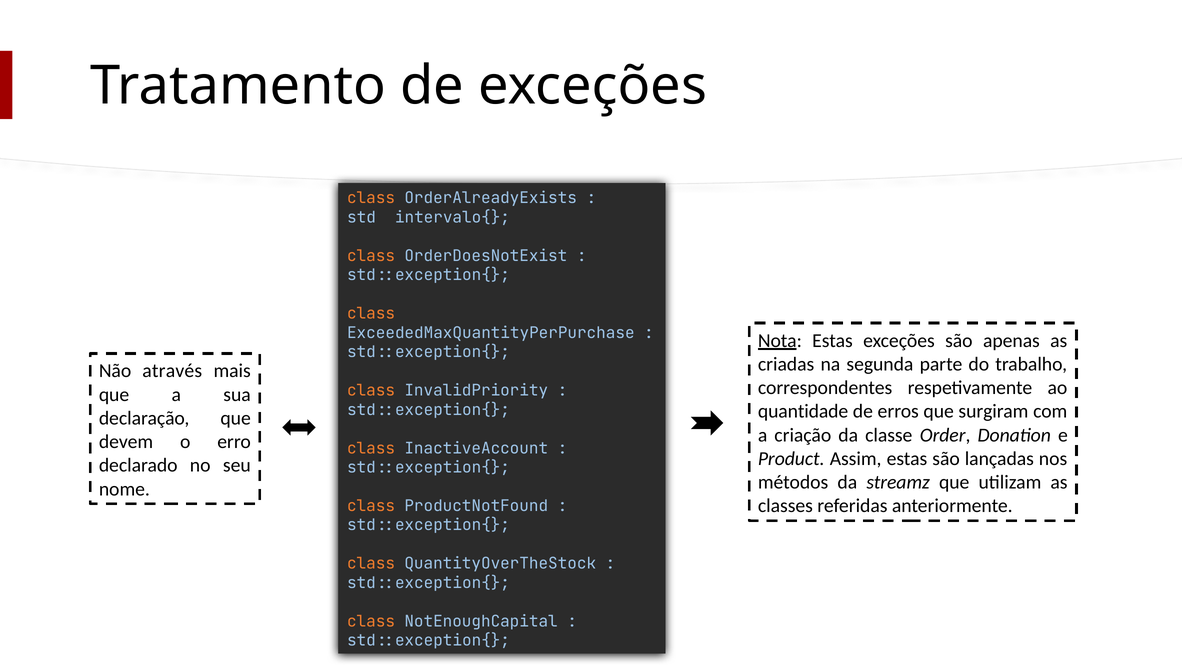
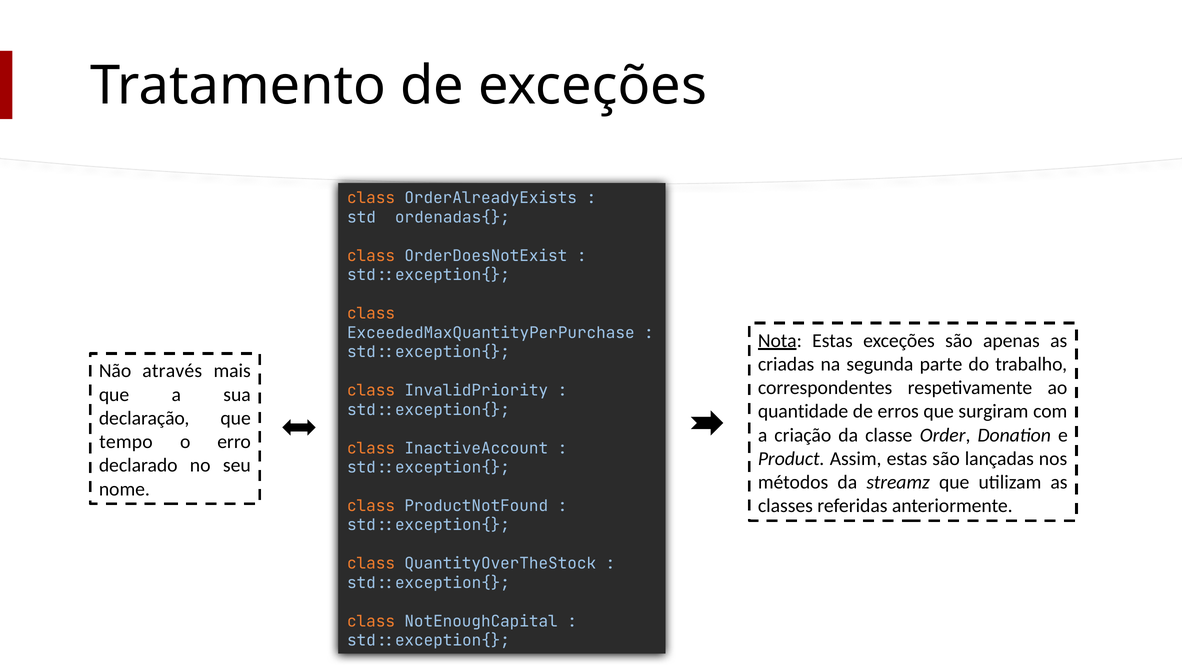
std::intervalo{: std::intervalo{ -> std::ordenadas{
devem: devem -> tempo
